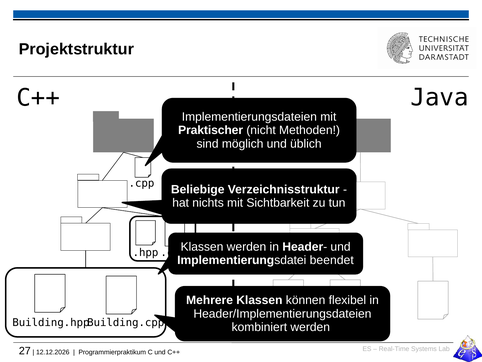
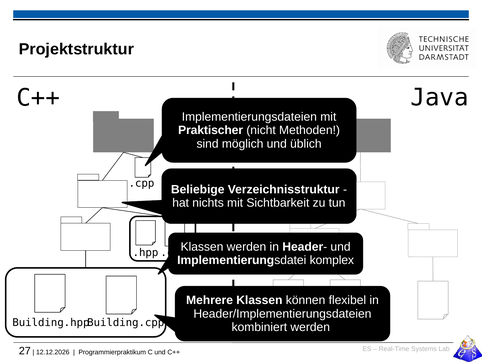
beendet: beendet -> komplex
